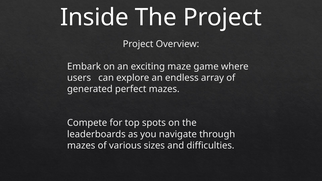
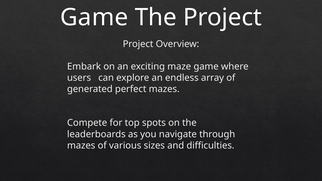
Inside at (94, 17): Inside -> Game
